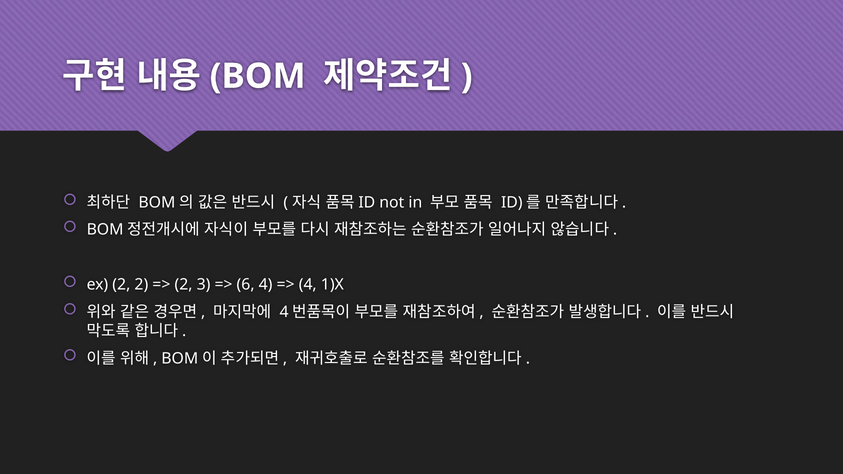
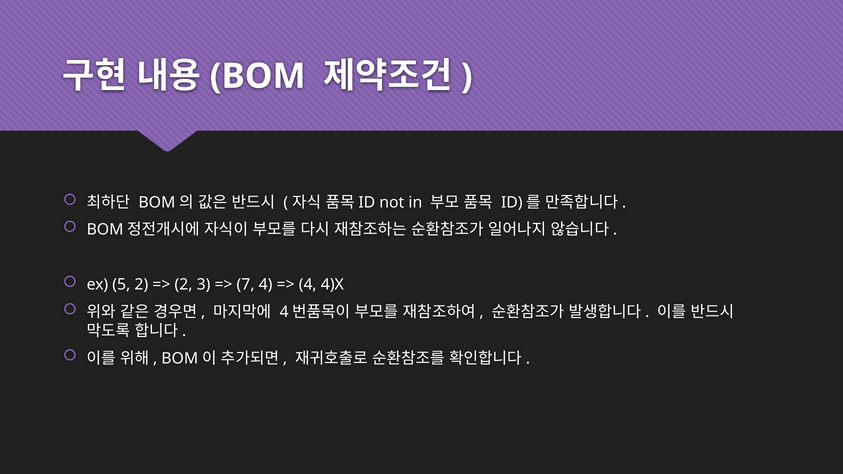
ex 2: 2 -> 5
6: 6 -> 7
1)X: 1)X -> 4)X
